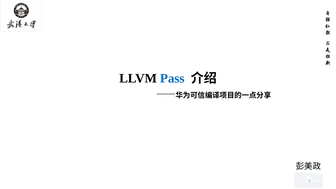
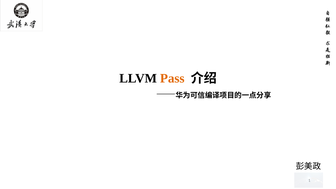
Pass colour: blue -> orange
